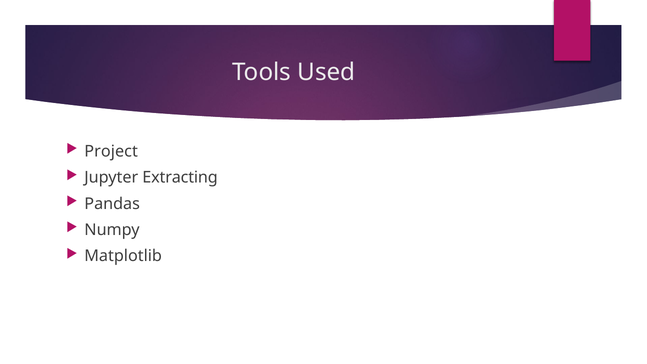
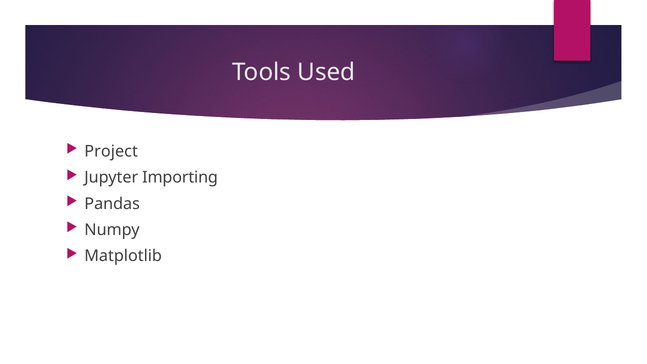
Extracting: Extracting -> Importing
